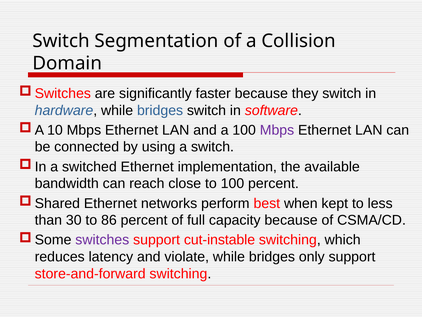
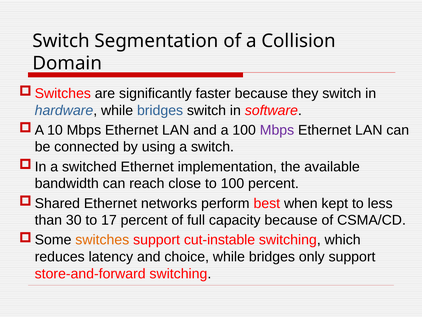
86: 86 -> 17
switches colour: purple -> orange
violate: violate -> choice
